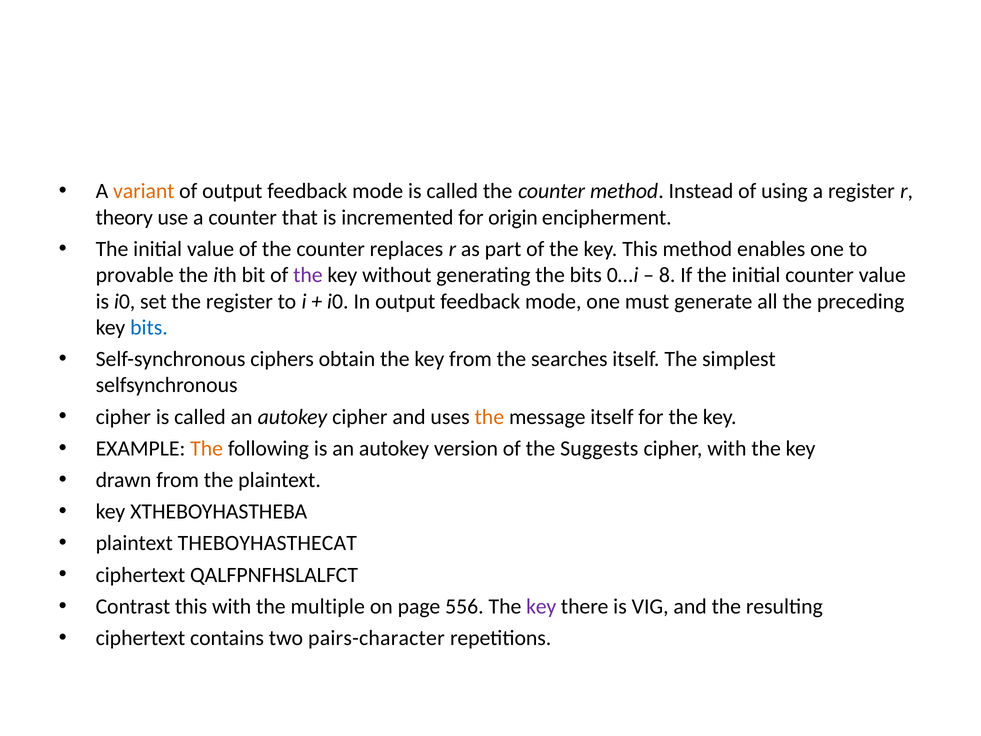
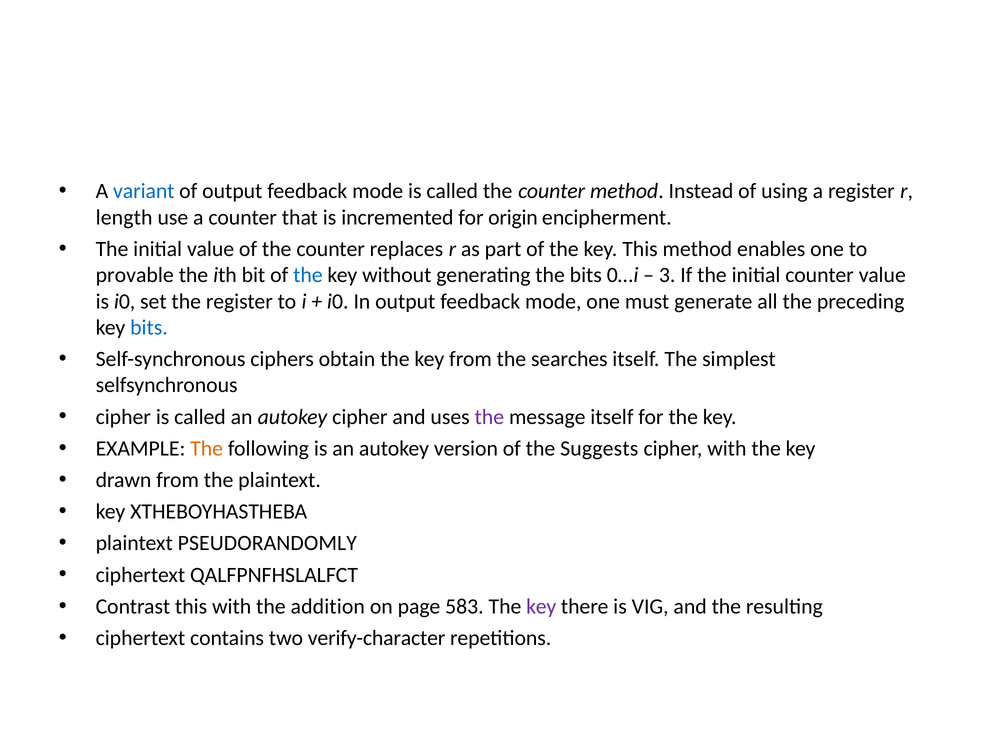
variant colour: orange -> blue
theory: theory -> length
the at (308, 275) colour: purple -> blue
8: 8 -> 3
the at (489, 417) colour: orange -> purple
THEBOYHASTHECAT: THEBOYHASTHECAT -> PSEUDORANDOMLY
multiple: multiple -> addition
556: 556 -> 583
pairs-character: pairs-character -> verify-character
